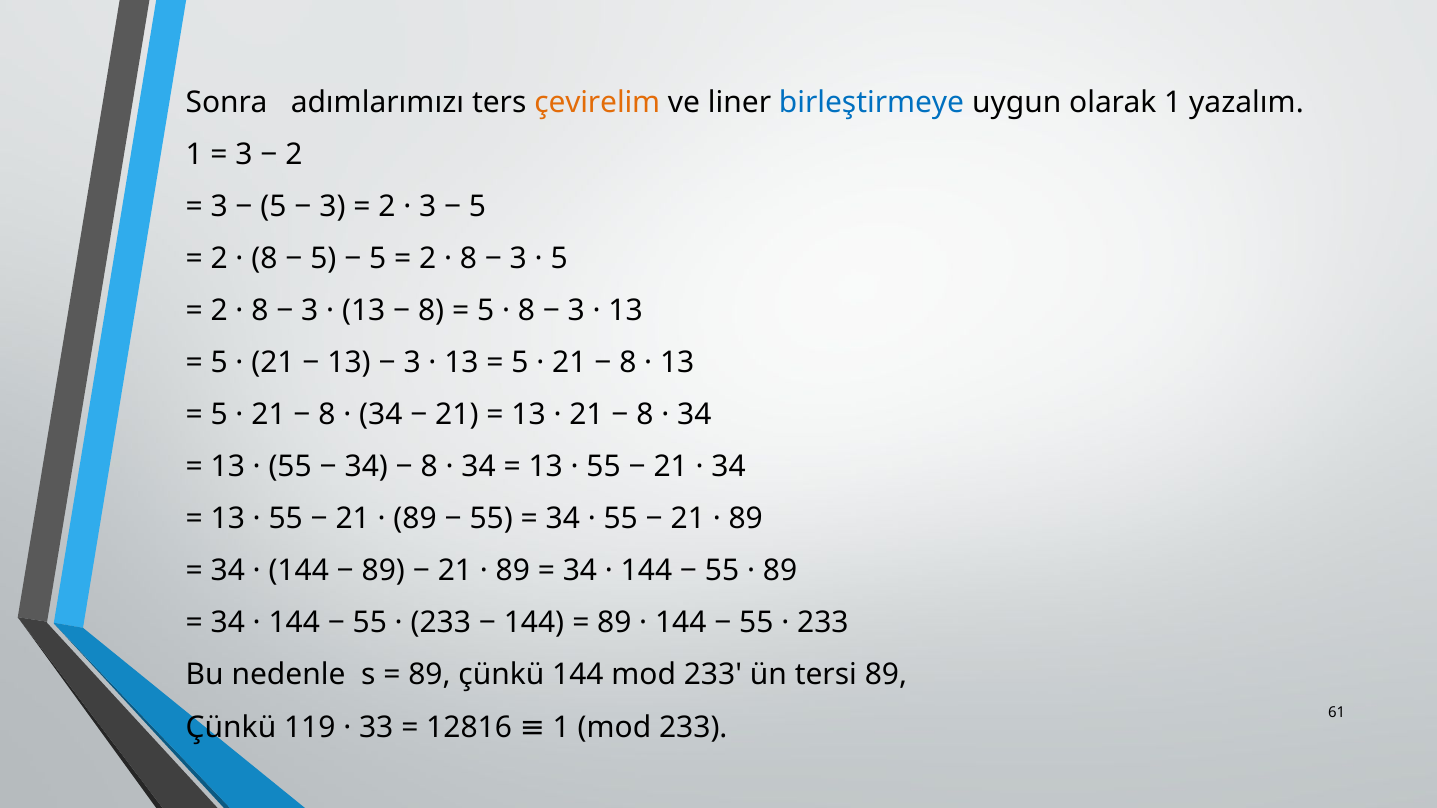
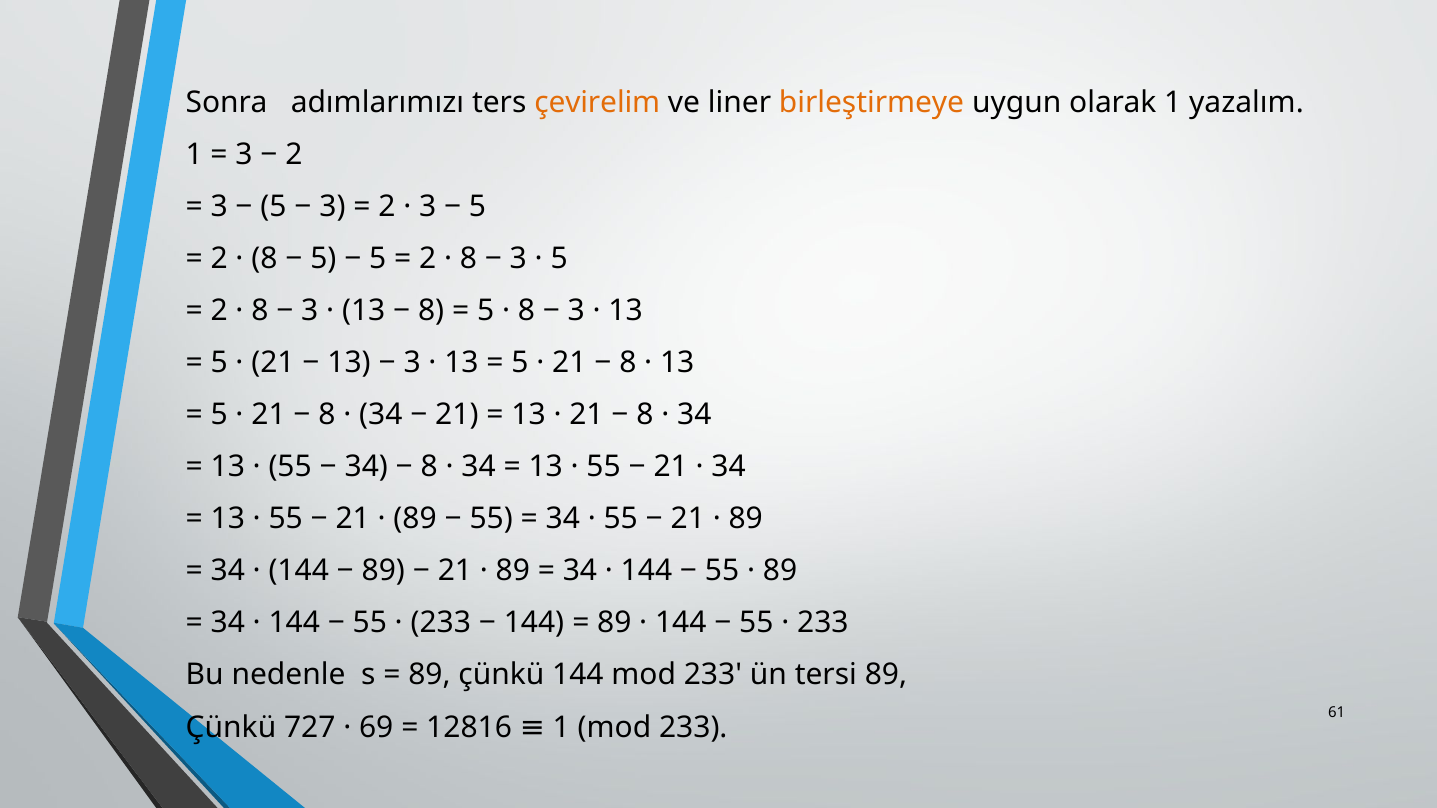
birleştirmeye colour: blue -> orange
119: 119 -> 727
33: 33 -> 69
